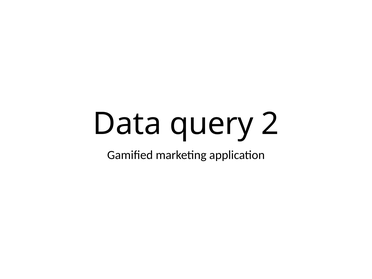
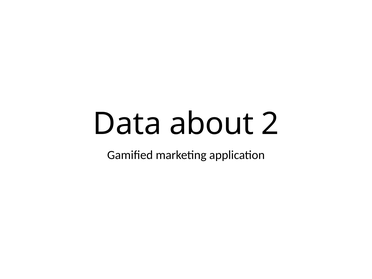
query: query -> about
